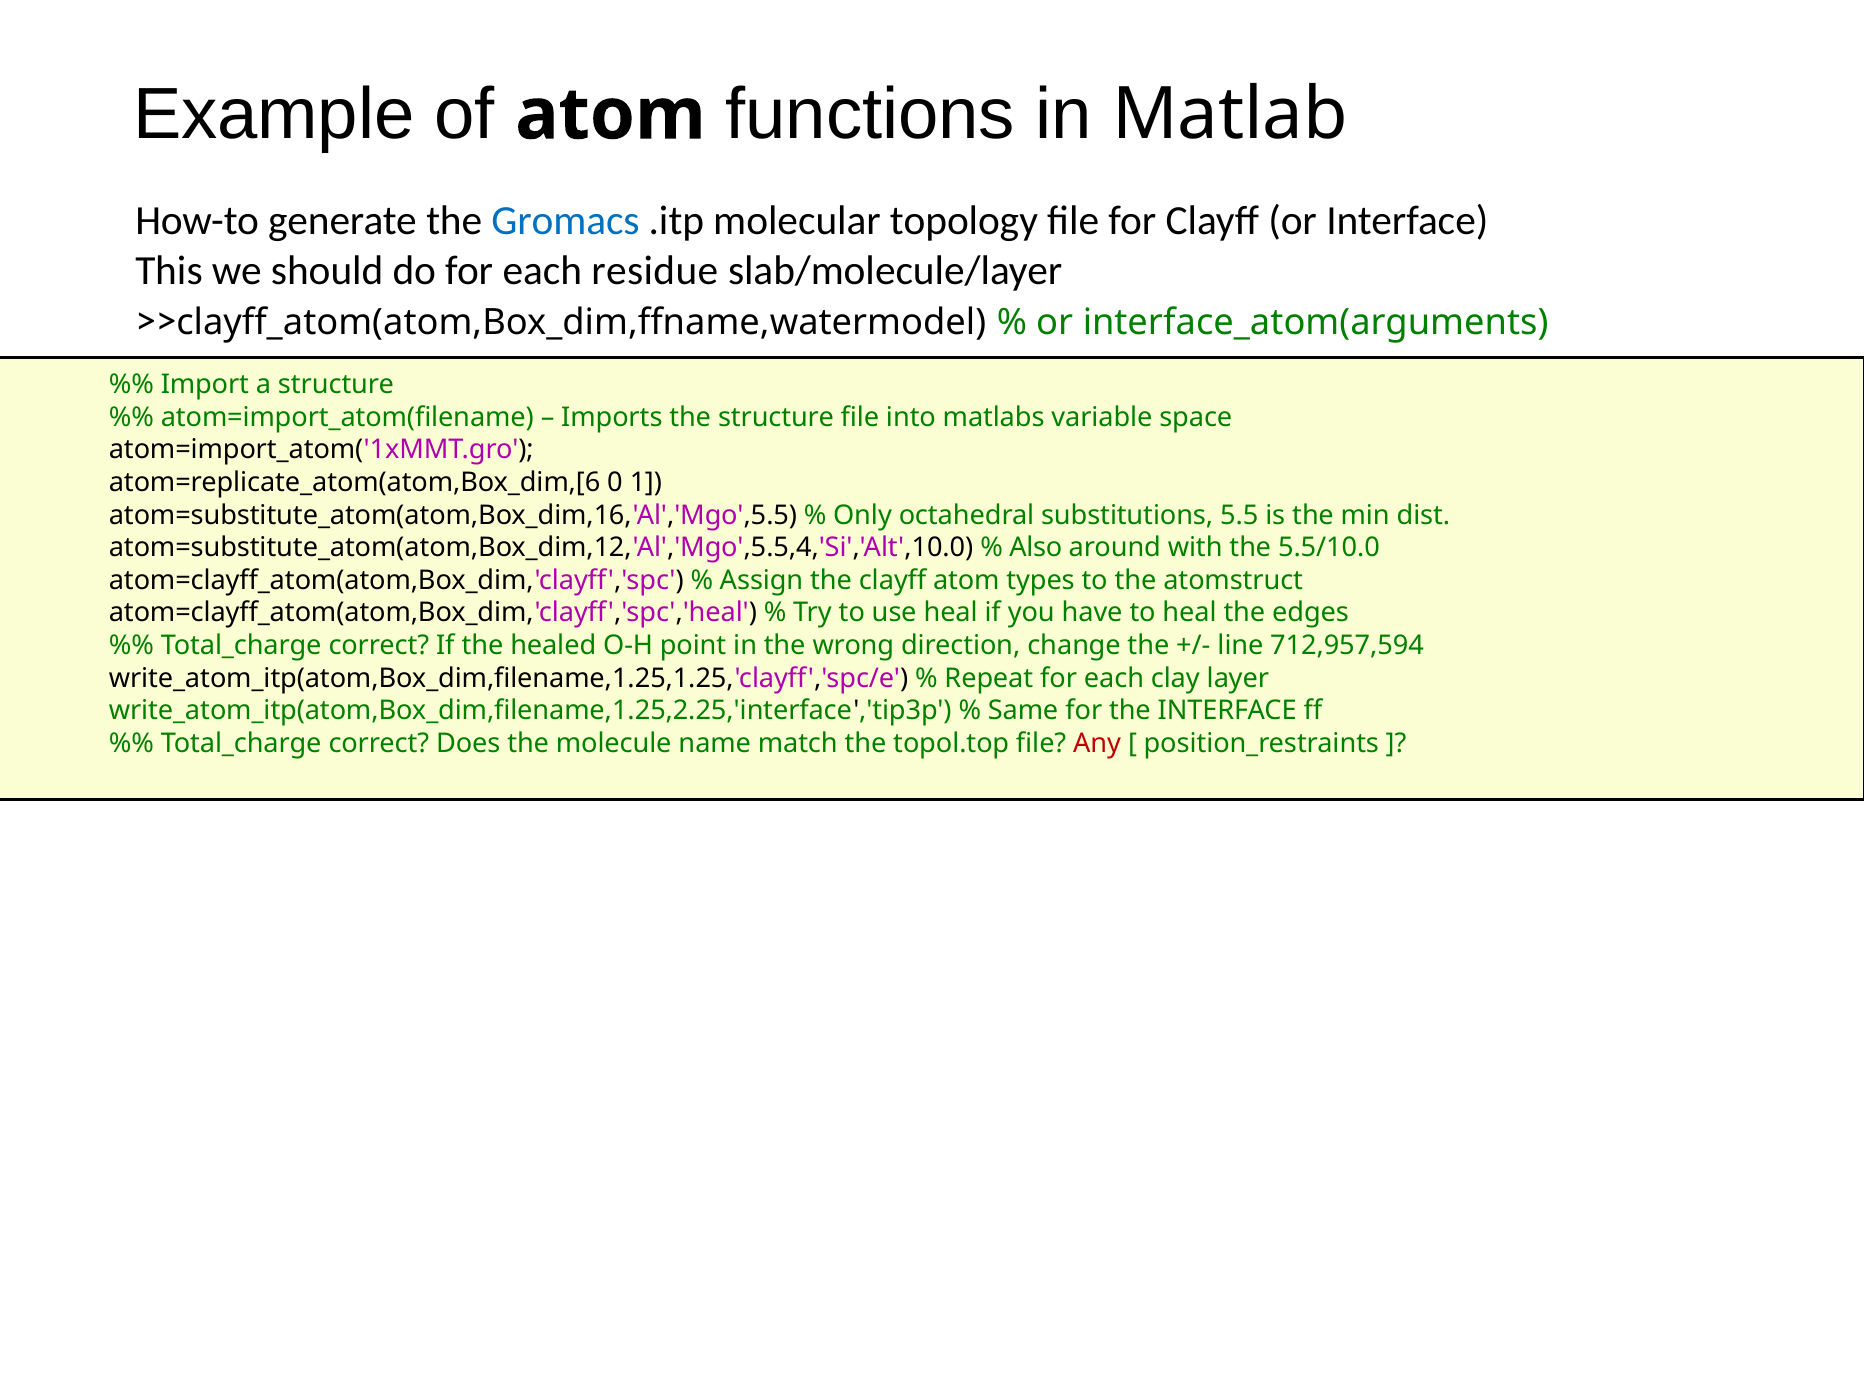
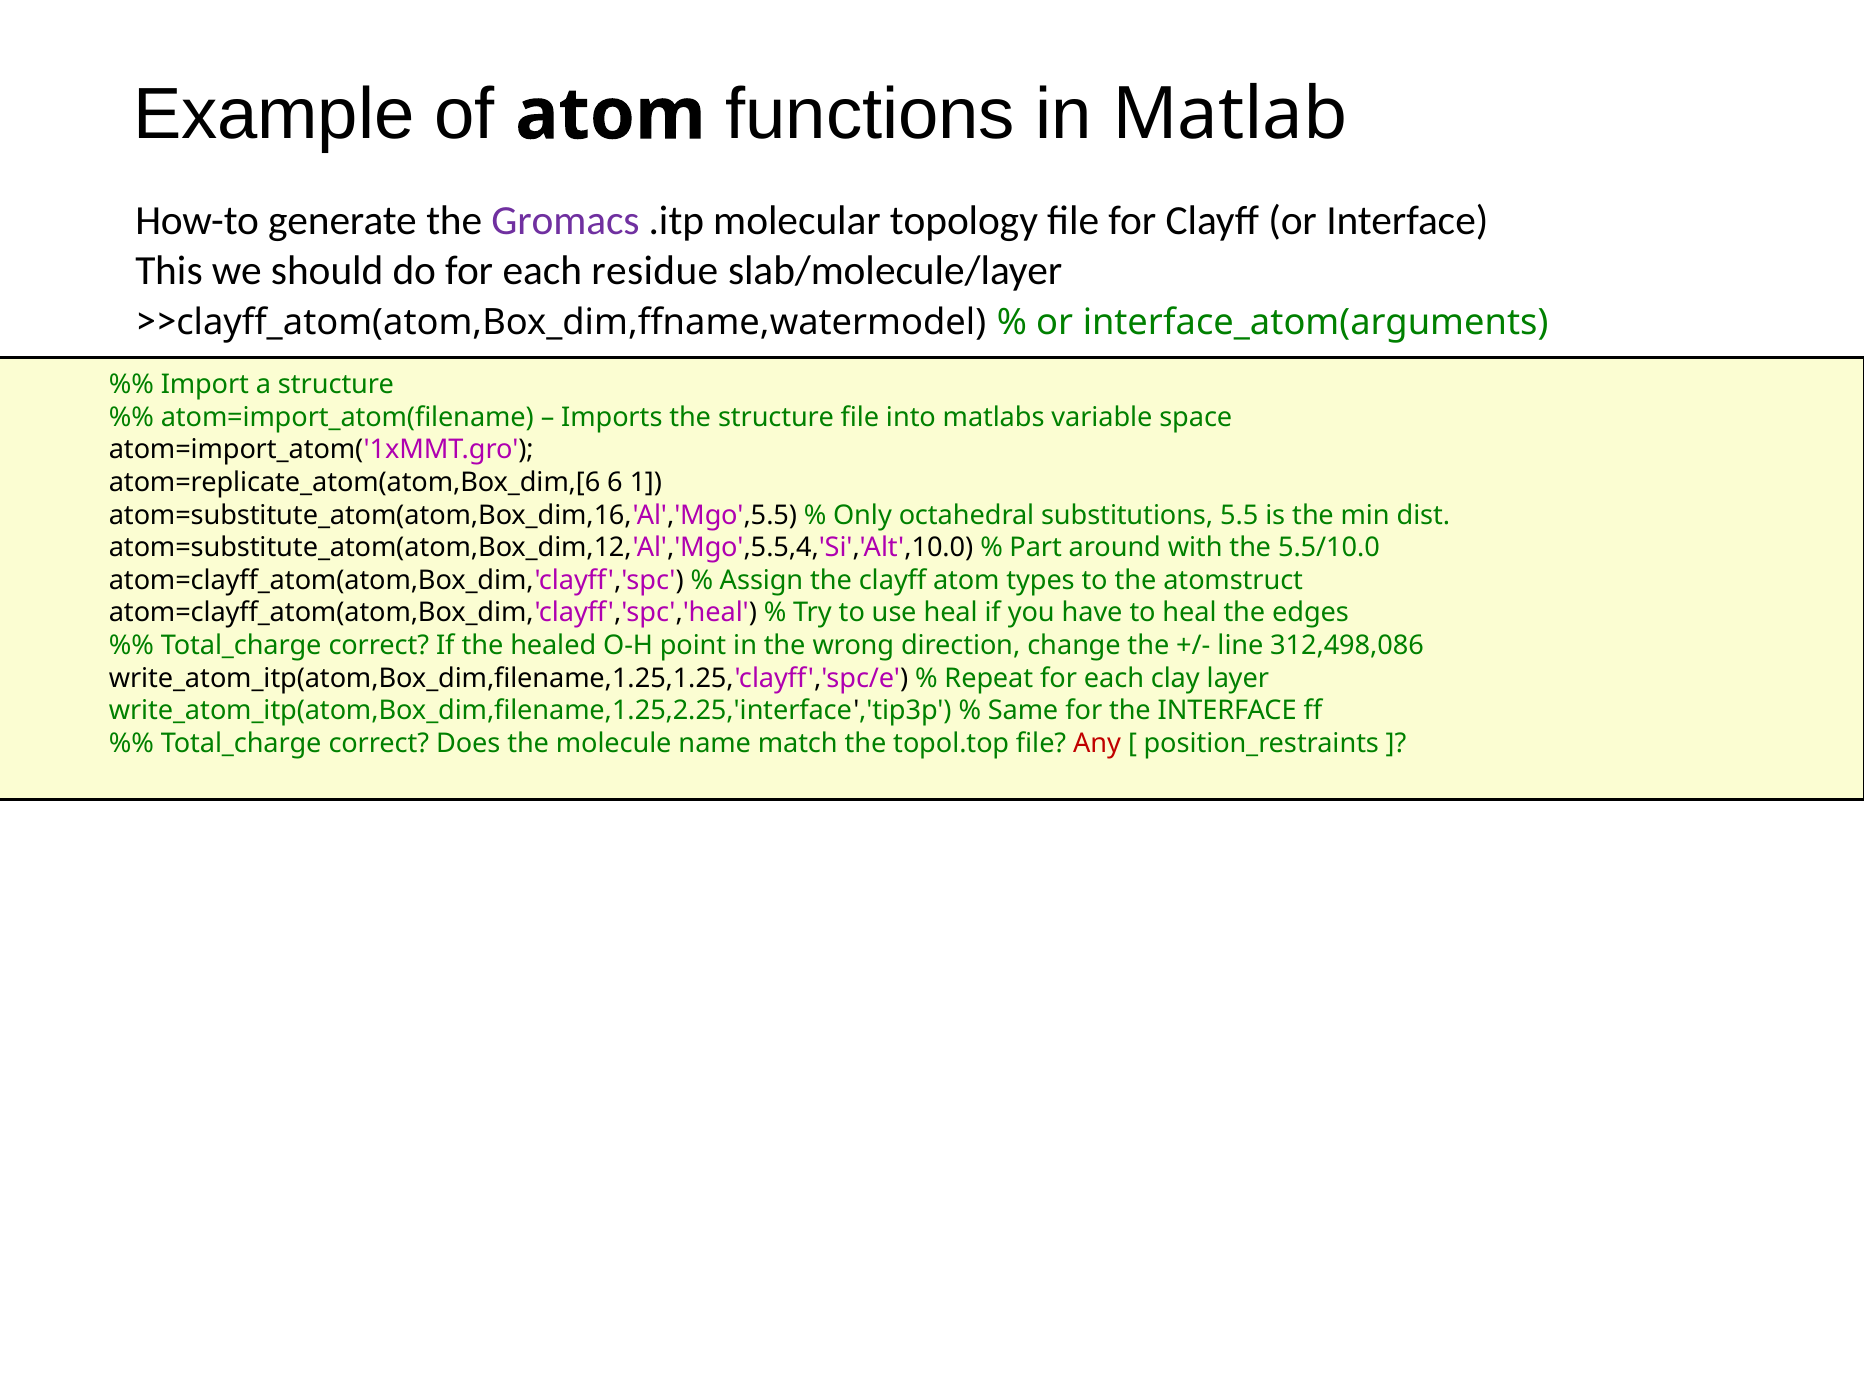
Gromacs colour: blue -> purple
0: 0 -> 6
Also: Also -> Part
712,957,594: 712,957,594 -> 312,498,086
